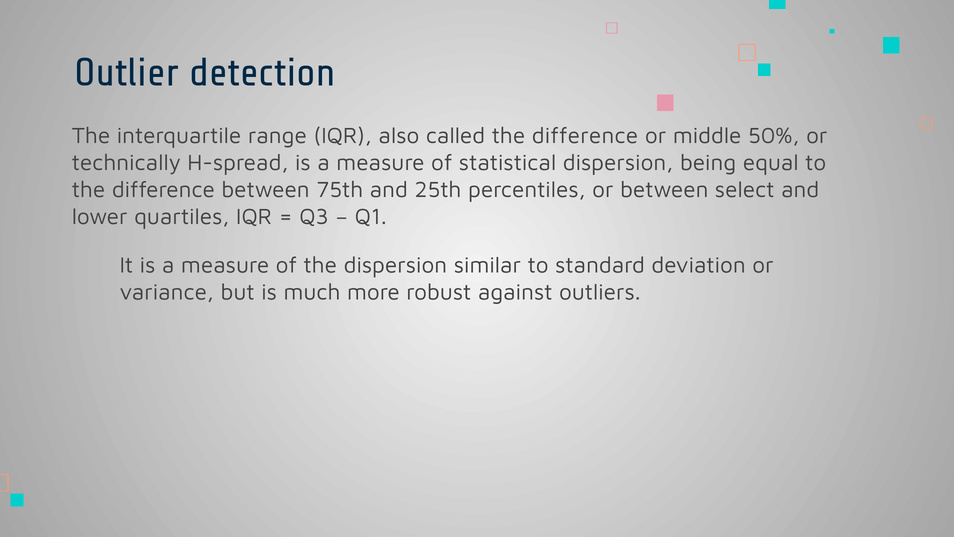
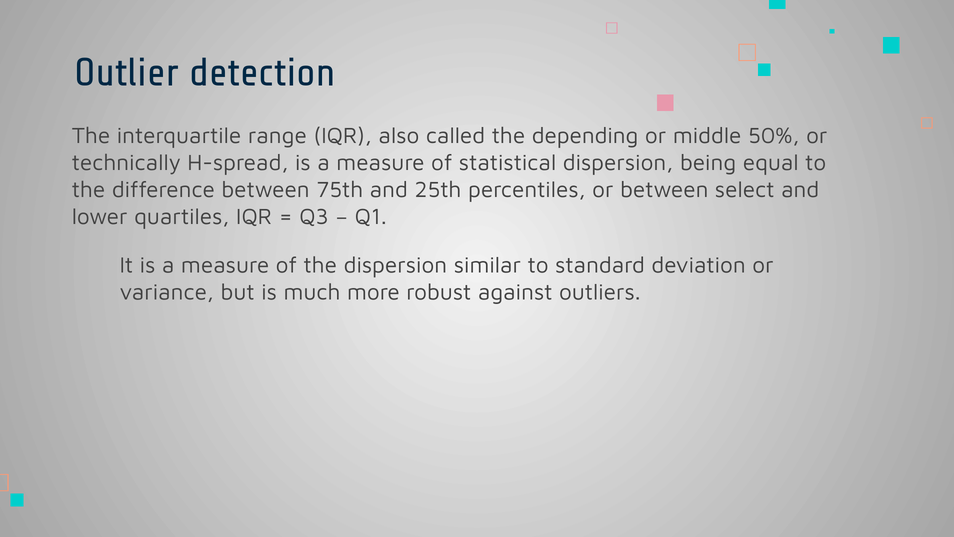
called the difference: difference -> depending
